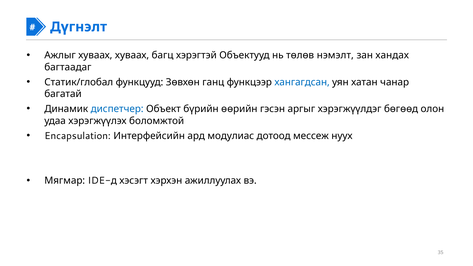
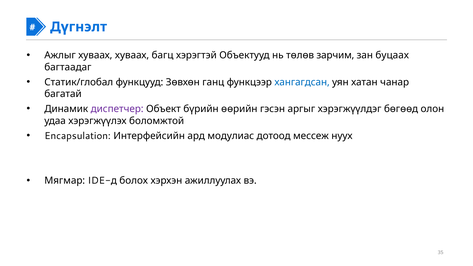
нэмэлт: нэмэлт -> зарчим
хандах: хандах -> буцаах
диспетчер colour: blue -> purple
хэсэгт: хэсэгт -> болох
